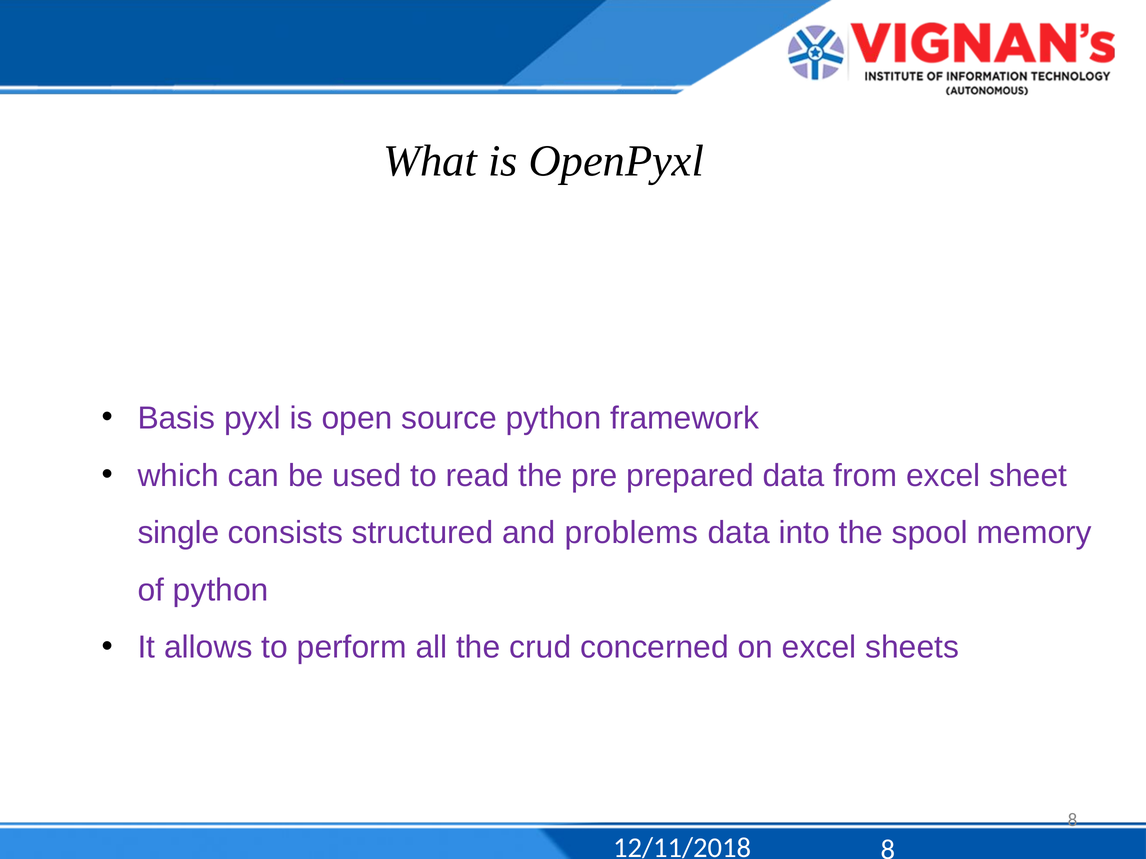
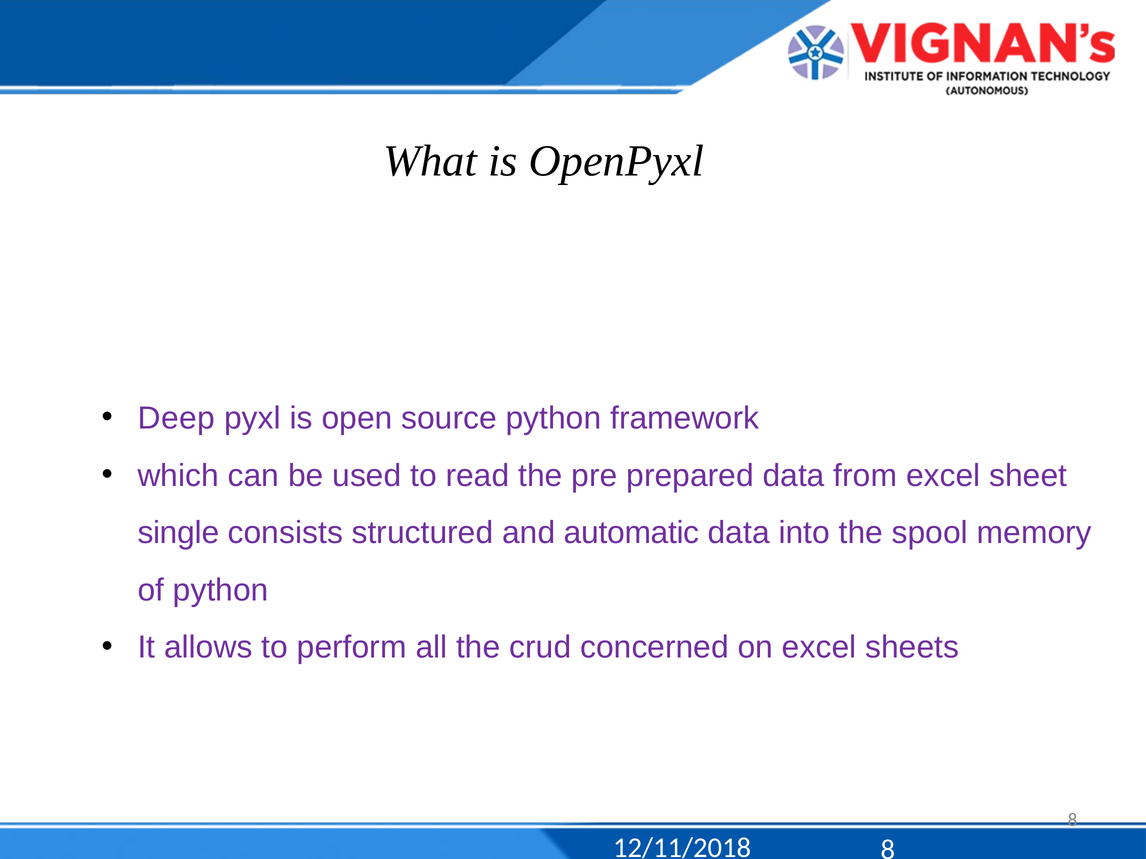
Basis: Basis -> Deep
problems: problems -> automatic
